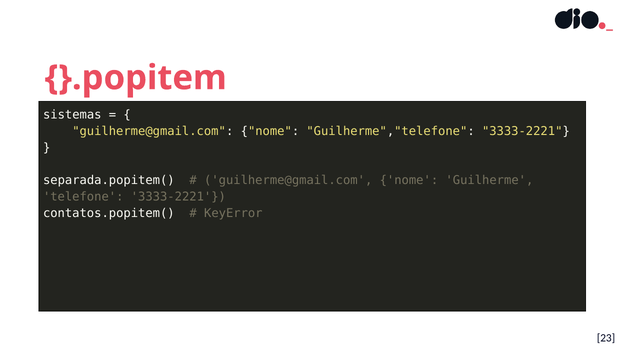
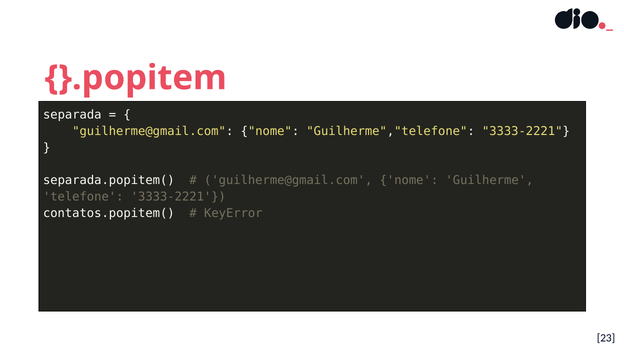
sistemas: sistemas -> separada
